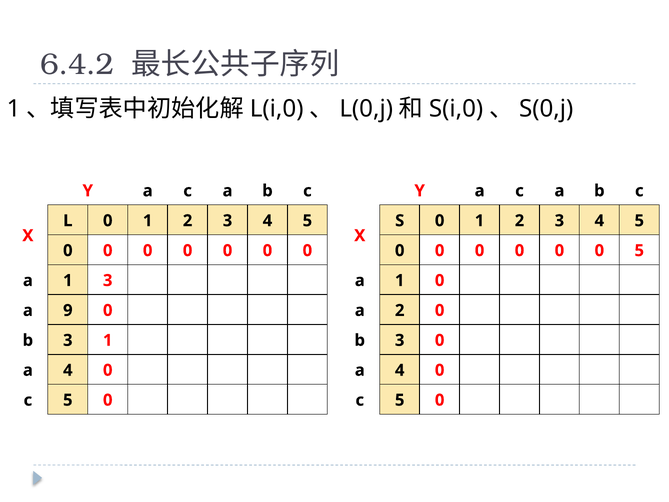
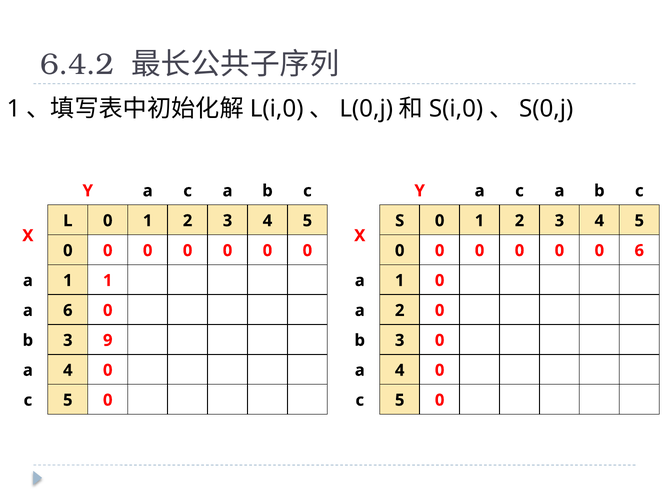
0 5: 5 -> 6
1 3: 3 -> 1
a 9: 9 -> 6
3 1: 1 -> 9
